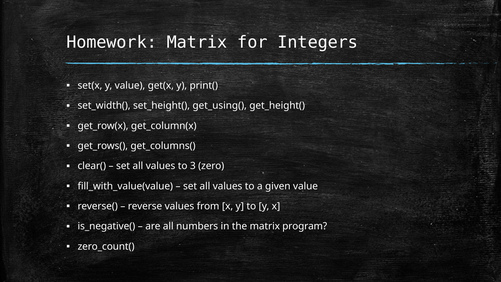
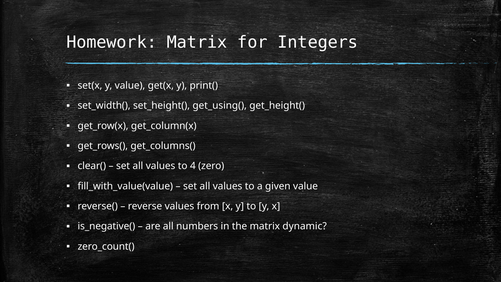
3: 3 -> 4
program: program -> dynamic
